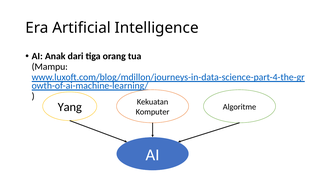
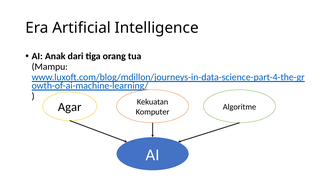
Yang: Yang -> Agar
